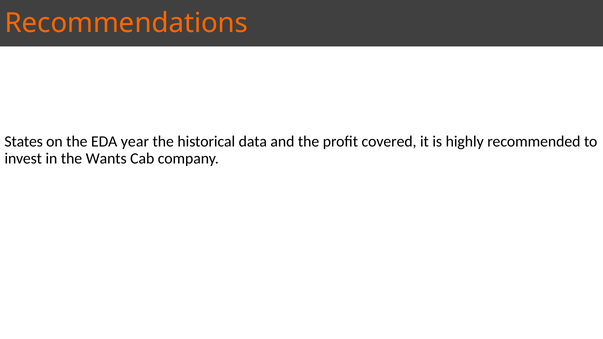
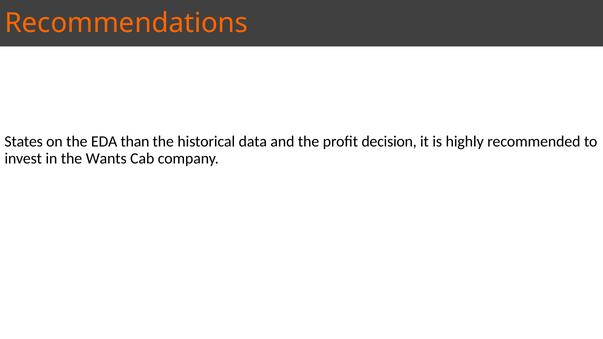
year: year -> than
covered: covered -> decision
